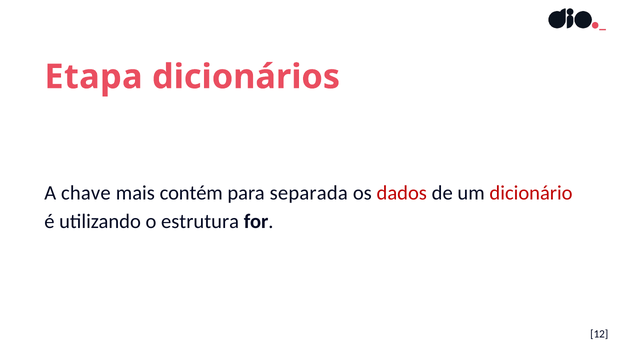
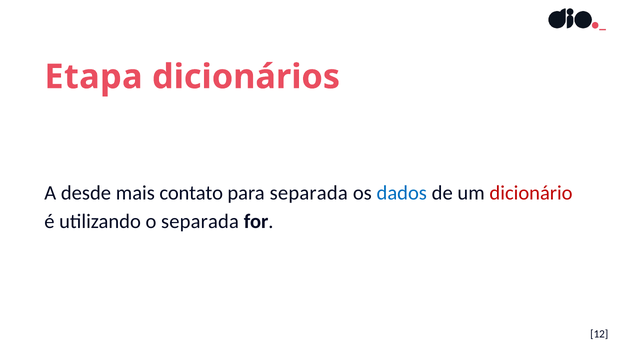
chave: chave -> desde
contém: contém -> contato
dados colour: red -> blue
o estrutura: estrutura -> separada
